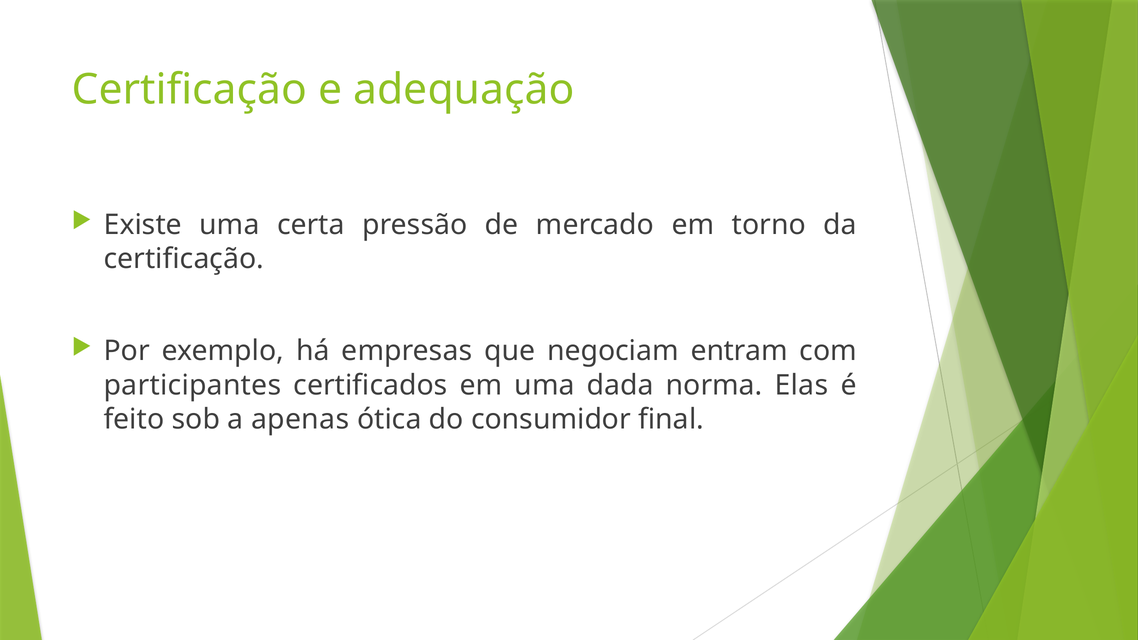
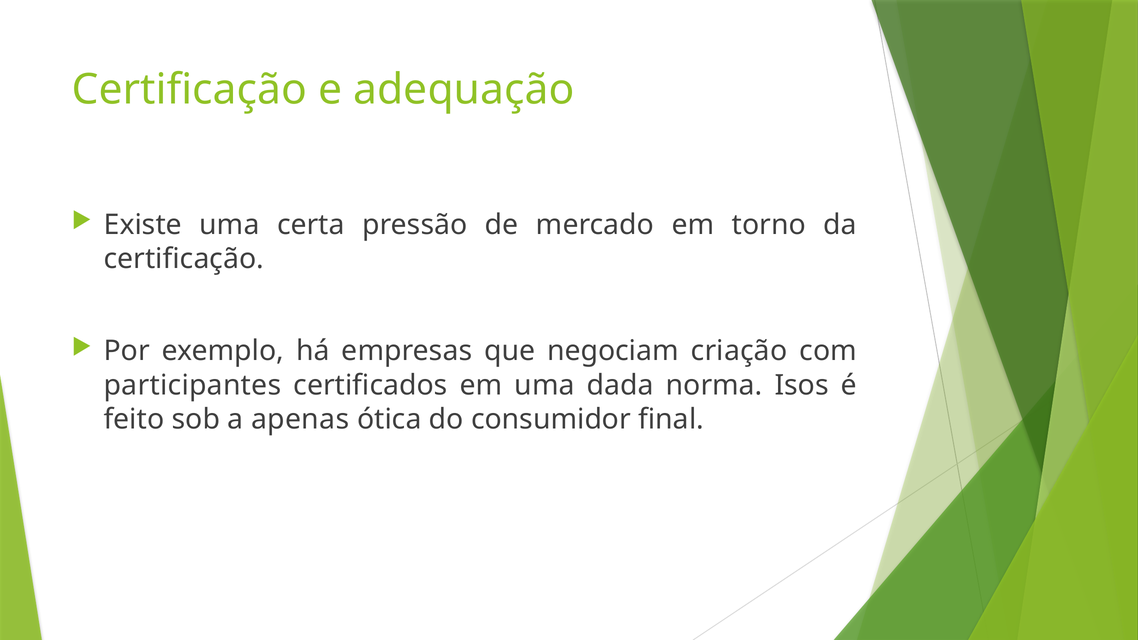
entram: entram -> criação
Elas: Elas -> Isos
